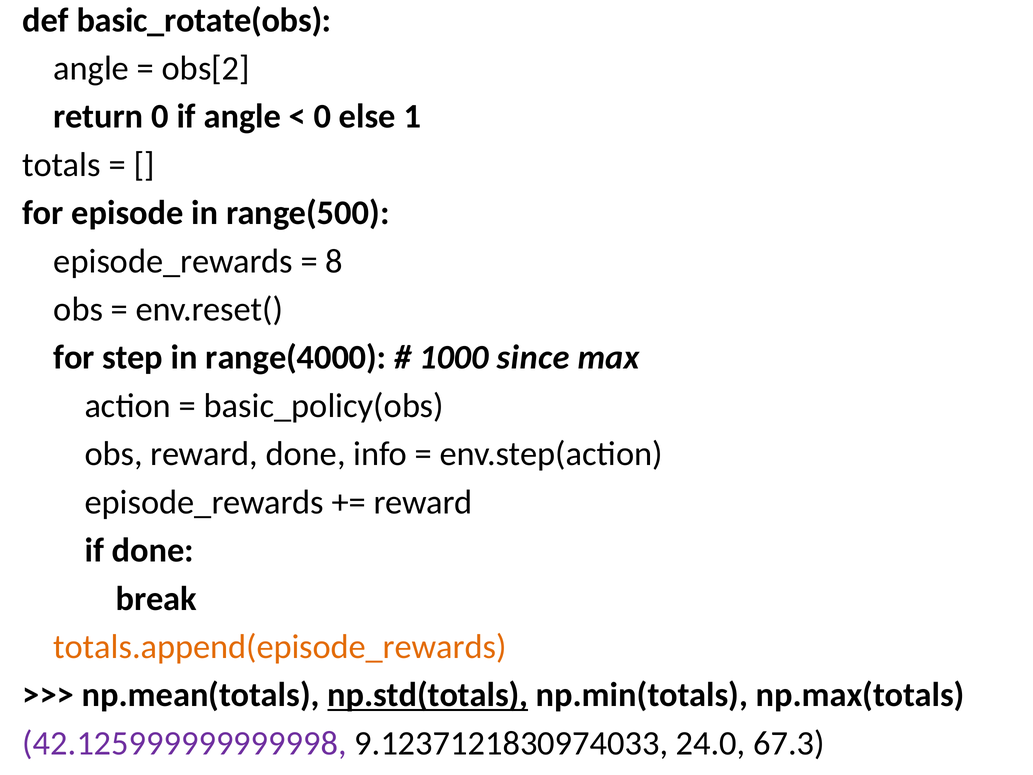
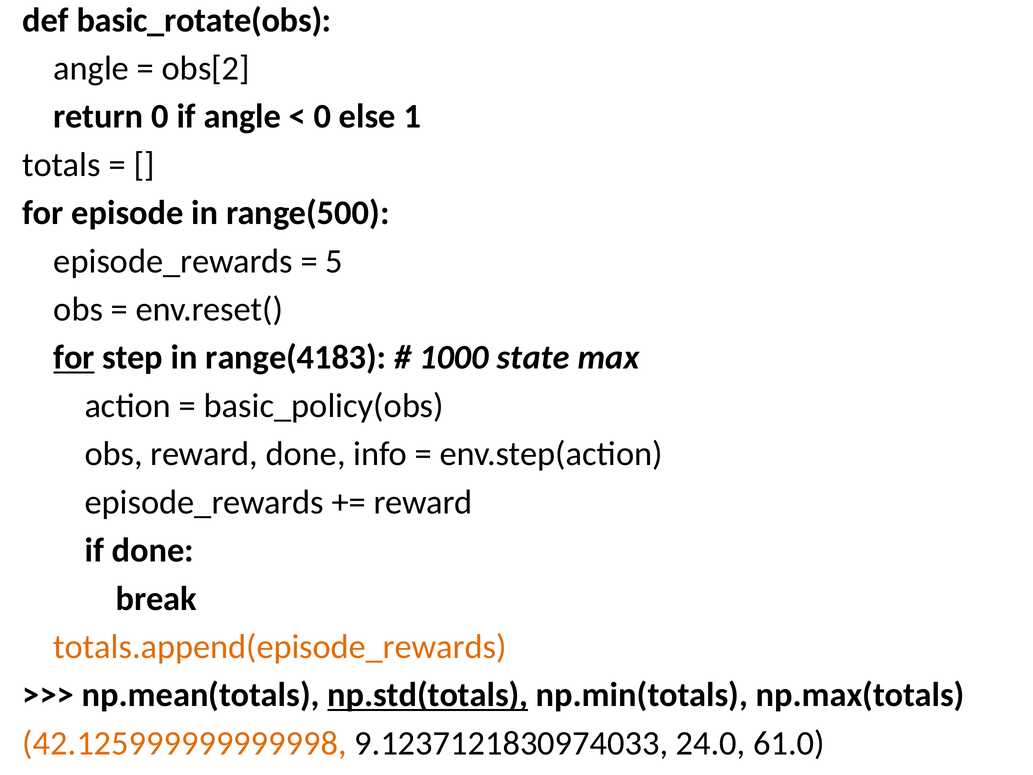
8: 8 -> 5
for at (74, 358) underline: none -> present
range(4000: range(4000 -> range(4183
since: since -> state
42.125999999999998 colour: purple -> orange
67.3: 67.3 -> 61.0
